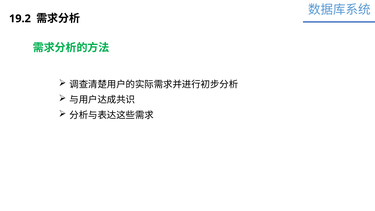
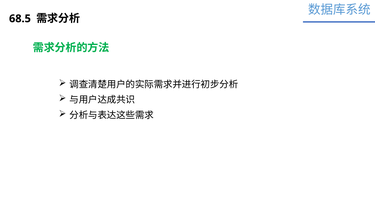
19.2: 19.2 -> 68.5
